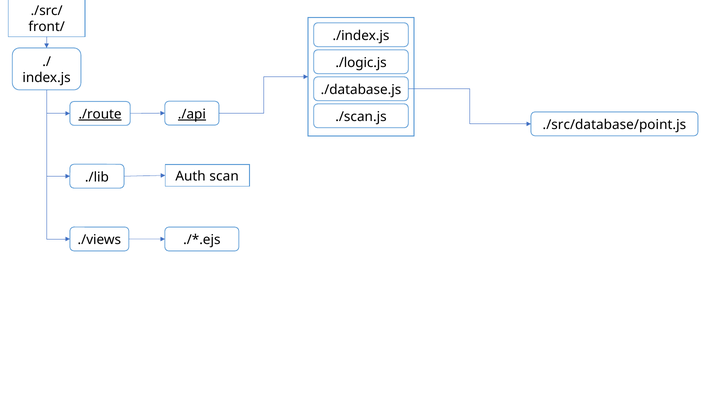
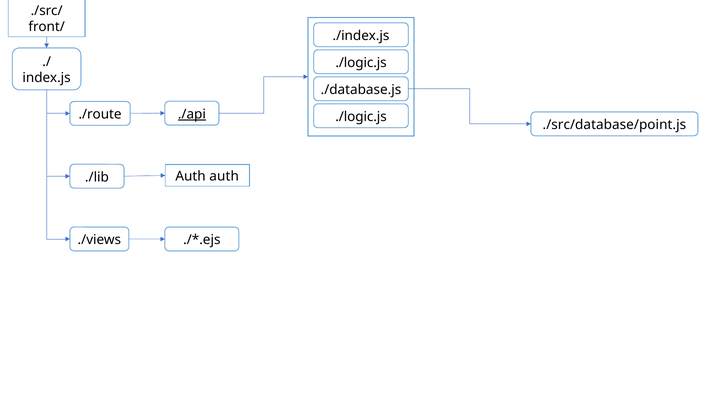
./route underline: present -> none
./scan.js at (361, 117): ./scan.js -> ./logic.js
Auth scan: scan -> auth
